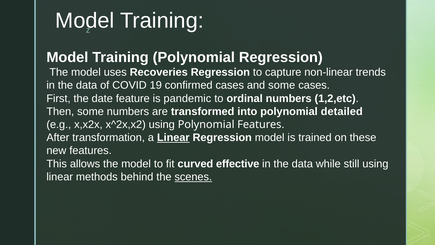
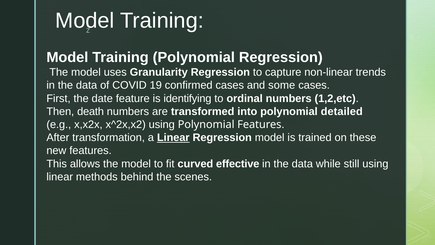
Recoveries: Recoveries -> Granularity
pandemic: pandemic -> identifying
Then some: some -> death
scenes underline: present -> none
